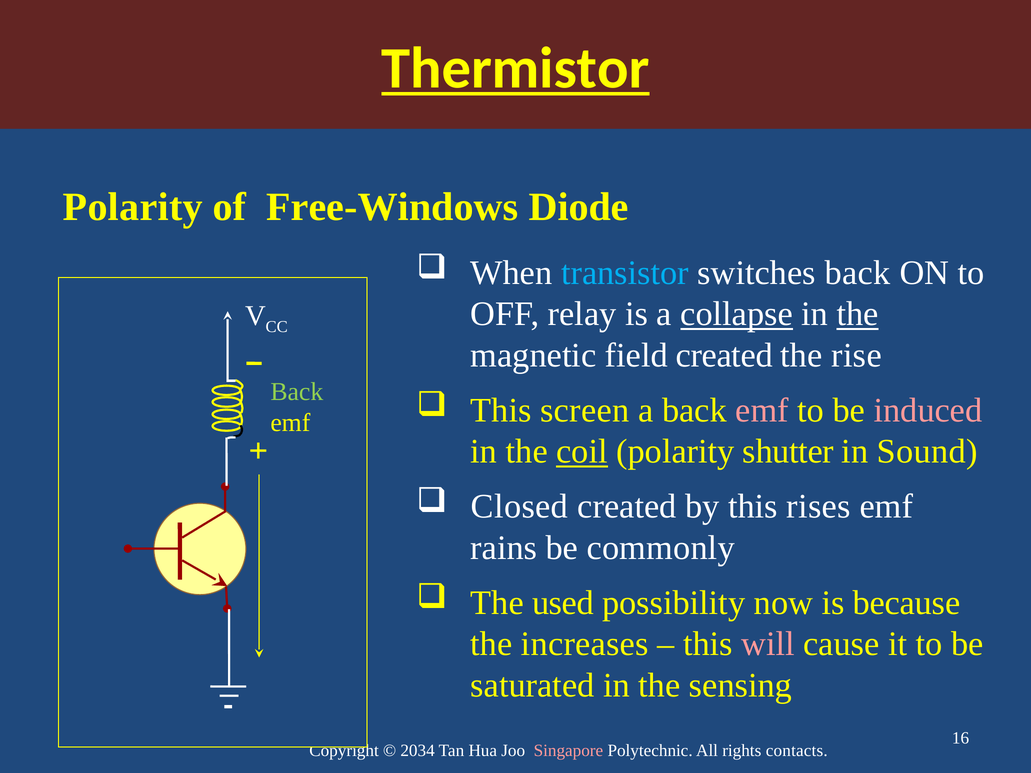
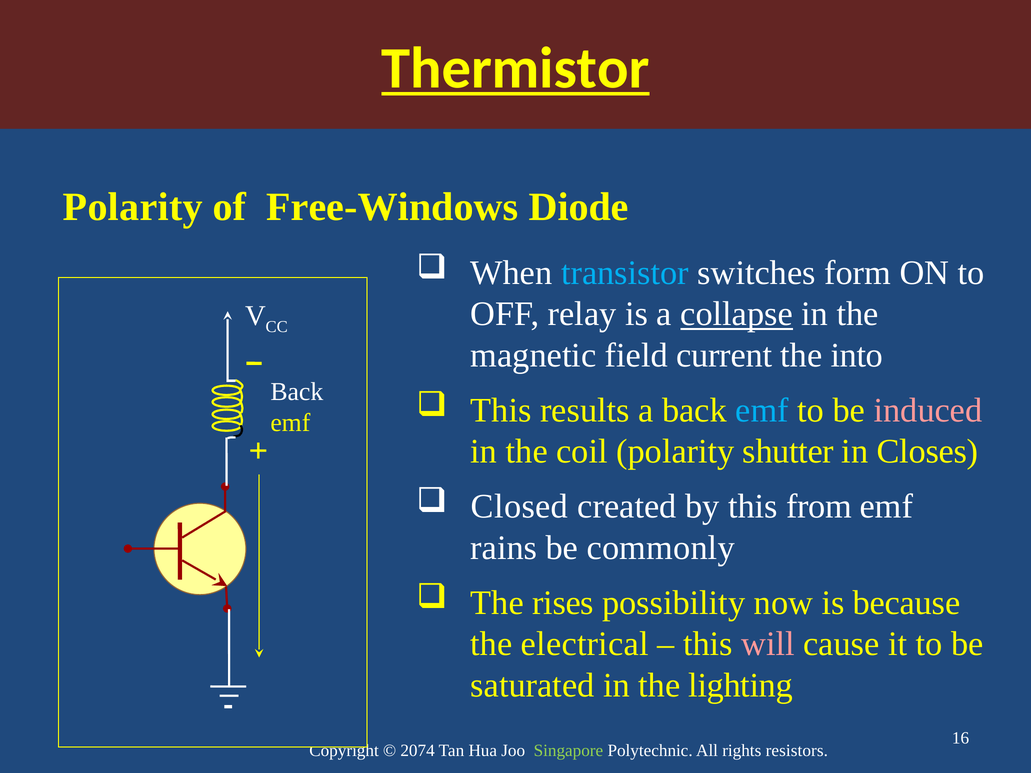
switches back: back -> form
the at (858, 314) underline: present -> none
field created: created -> current
rise: rise -> into
Back at (297, 392) colour: light green -> white
screen: screen -> results
emf at (762, 410) colour: pink -> light blue
coil underline: present -> none
Sound: Sound -> Closes
rises: rises -> from
used: used -> rises
increases: increases -> electrical
sensing: sensing -> lighting
2034: 2034 -> 2074
Singapore colour: pink -> light green
contacts: contacts -> resistors
